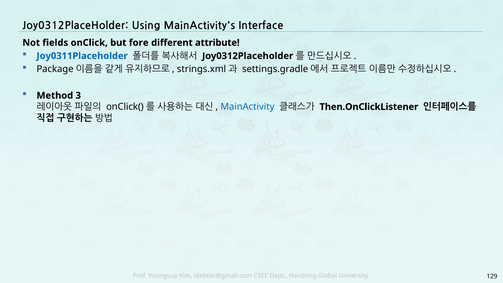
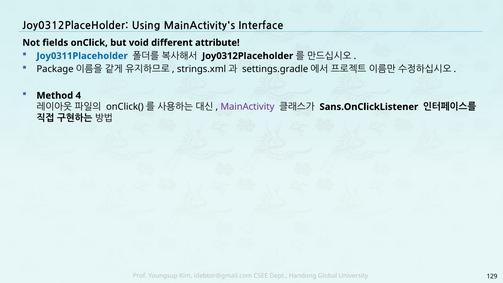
fore: fore -> void
3: 3 -> 4
MainActivity colour: blue -> purple
Then.OnClickListener: Then.OnClickListener -> Sans.OnClickListener
